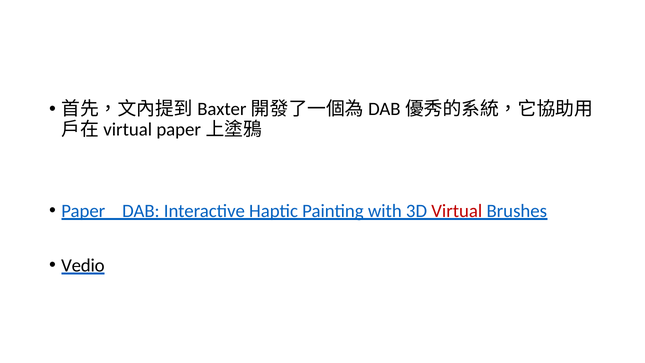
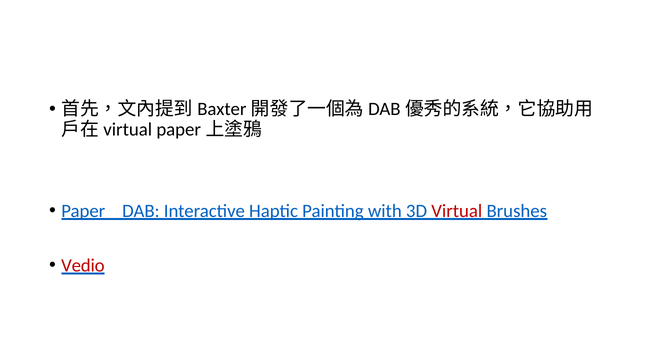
Vedio colour: black -> red
